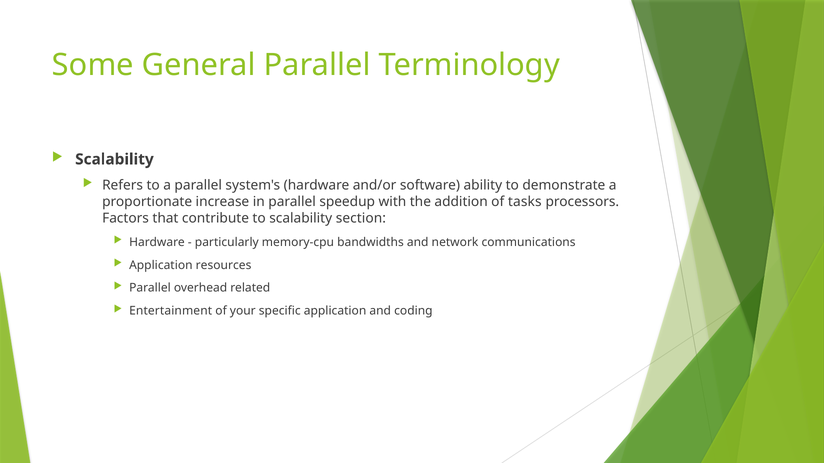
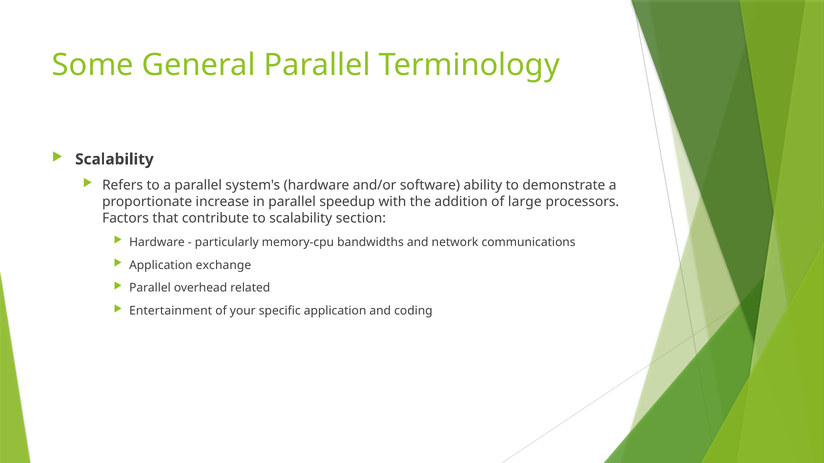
tasks: tasks -> large
resources: resources -> exchange
